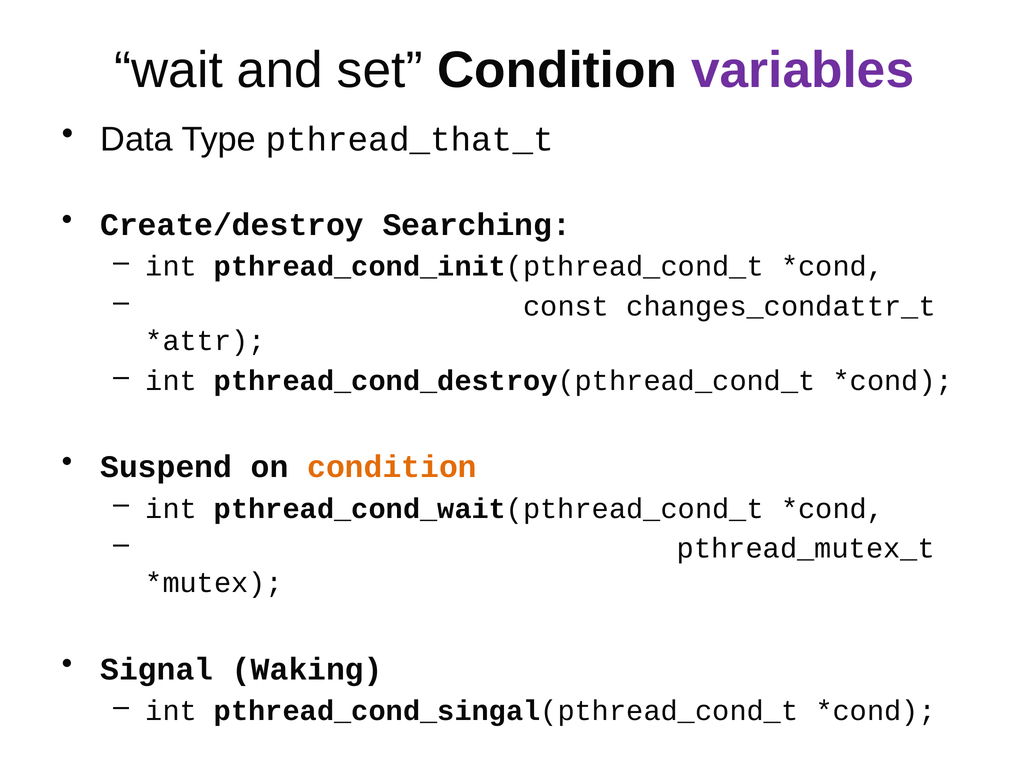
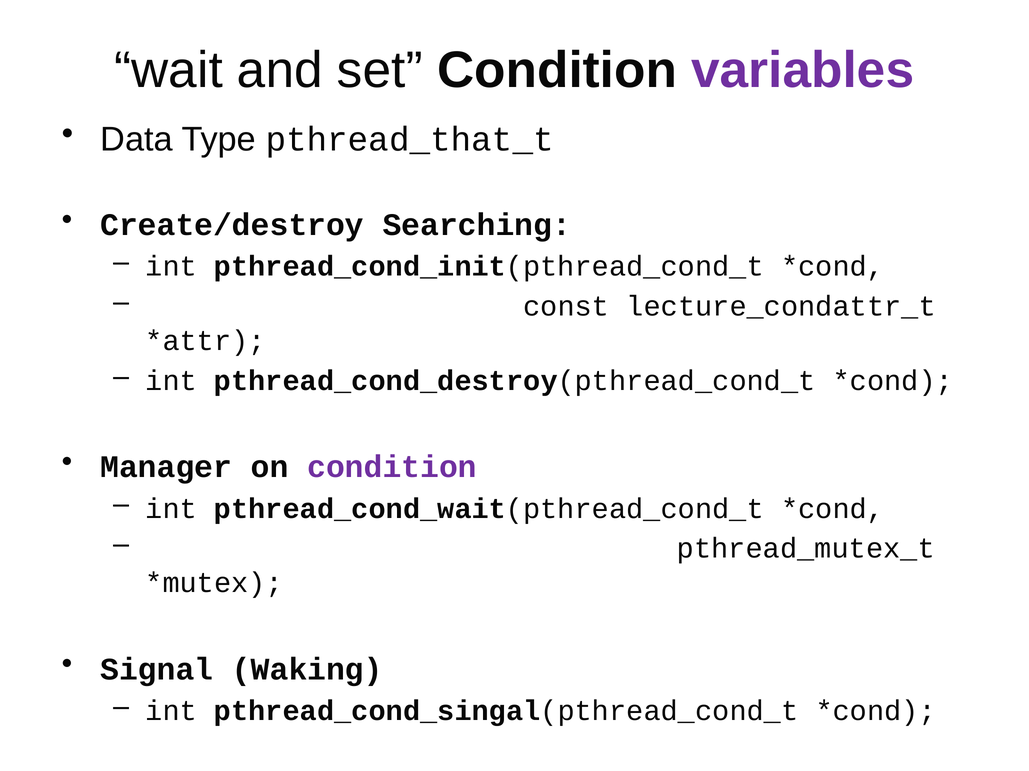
changes_condattr_t: changes_condattr_t -> lecture_condattr_t
Suspend: Suspend -> Manager
condition at (392, 468) colour: orange -> purple
